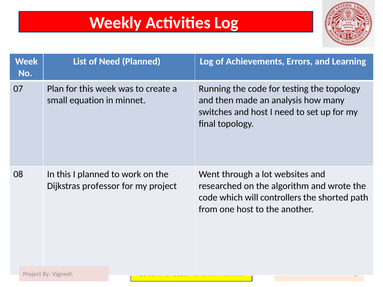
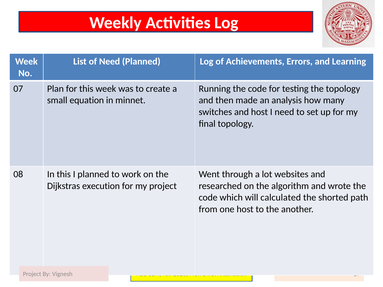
professor: professor -> execution
controllers: controllers -> calculated
